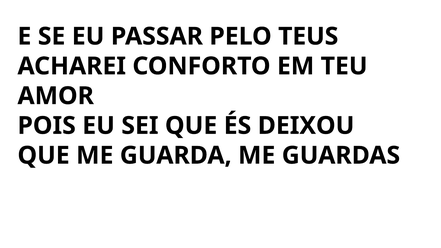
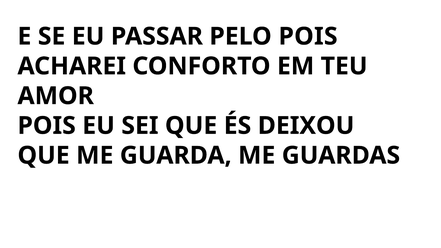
PELO TEUS: TEUS -> POIS
